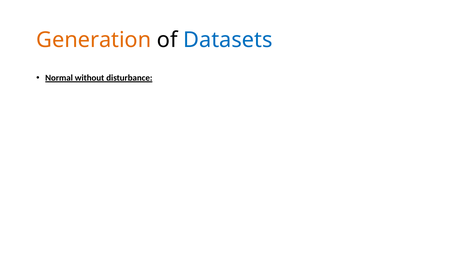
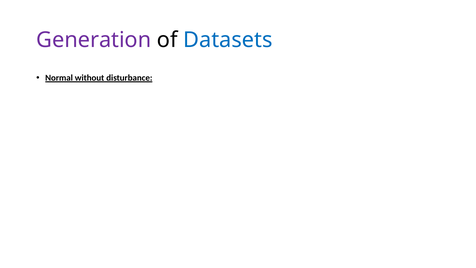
Generation colour: orange -> purple
